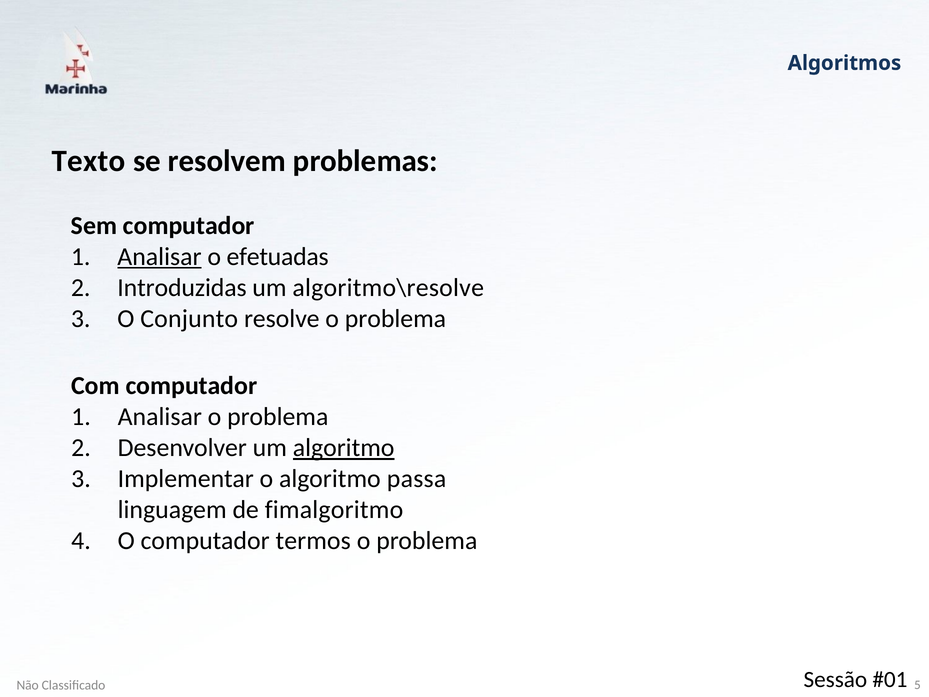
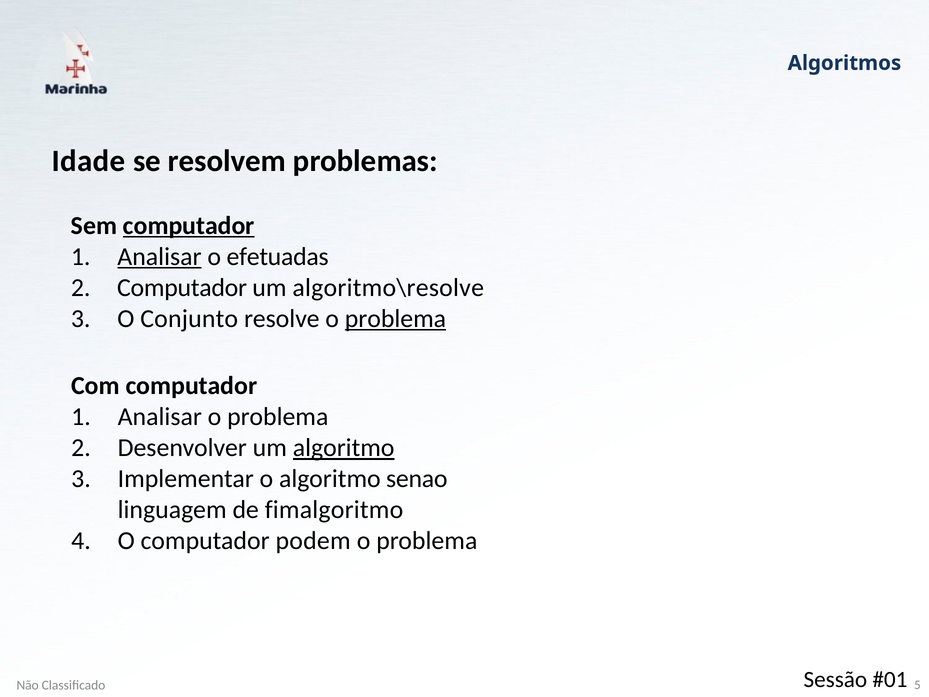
Texto: Texto -> Idade
computador at (189, 226) underline: none -> present
Introduzidas at (182, 288): Introduzidas -> Computador
problema at (395, 319) underline: none -> present
passa: passa -> senao
termos: termos -> podem
